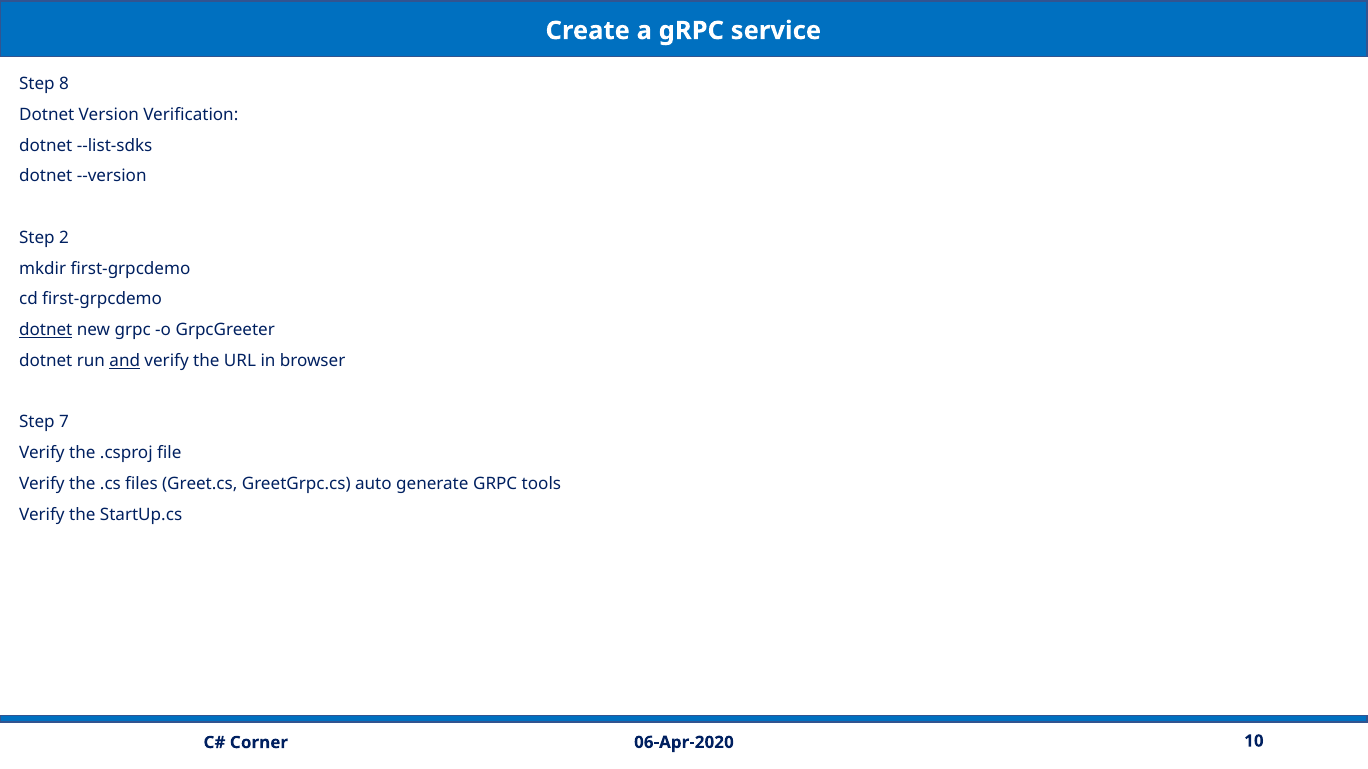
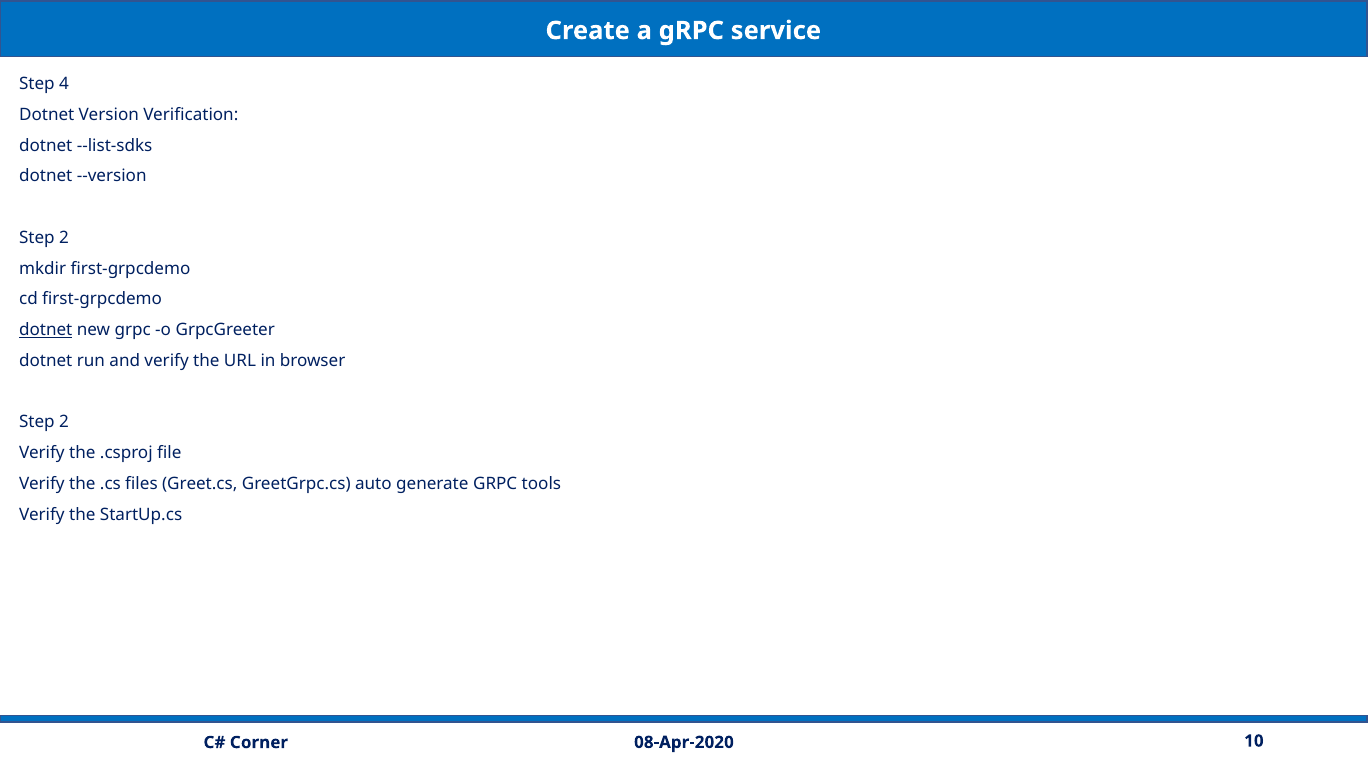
8: 8 -> 4
and underline: present -> none
7 at (64, 423): 7 -> 2
06-Apr-2020: 06-Apr-2020 -> 08-Apr-2020
